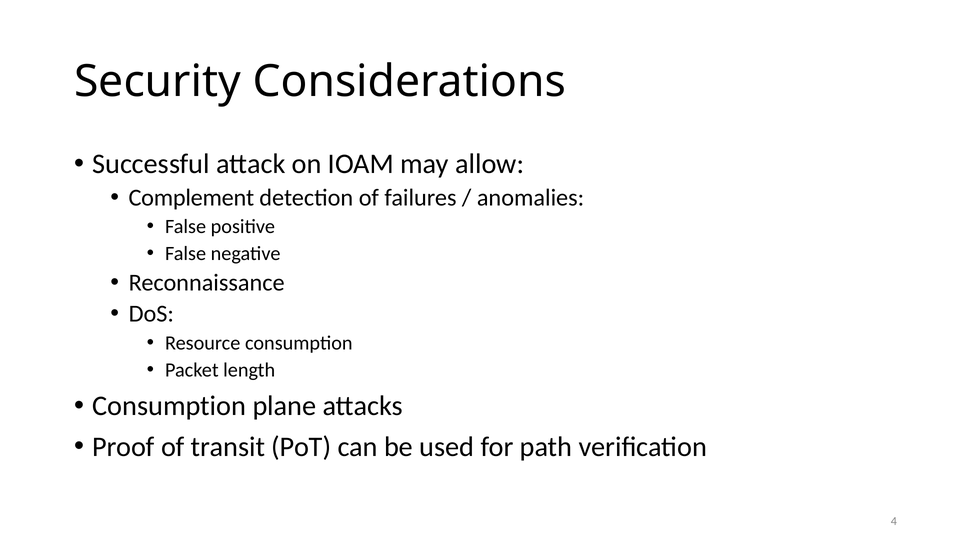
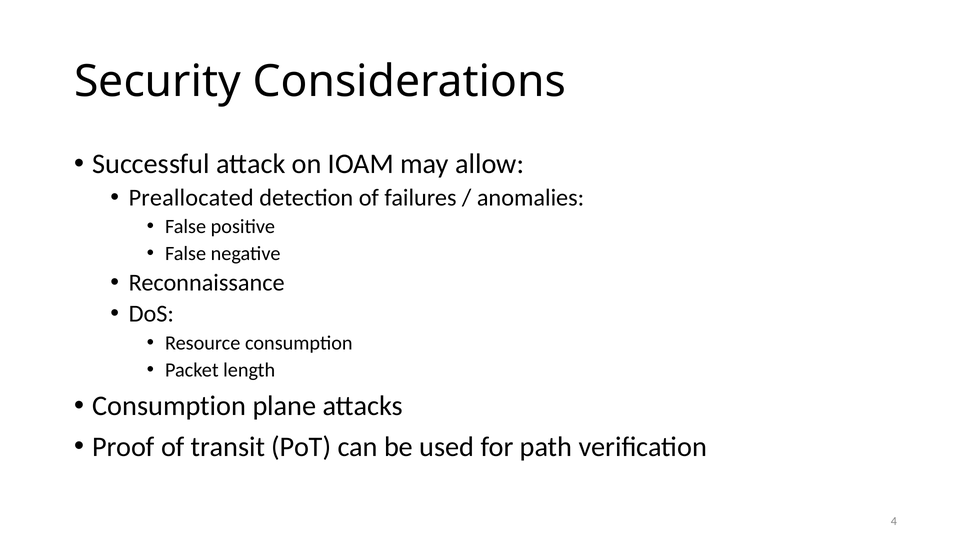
Complement: Complement -> Preallocated
